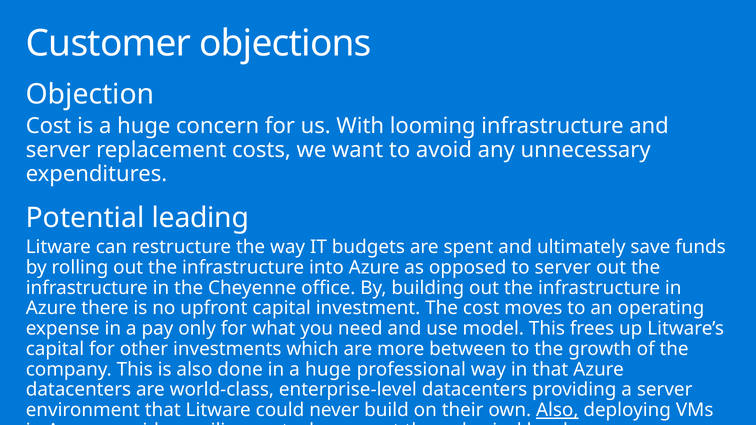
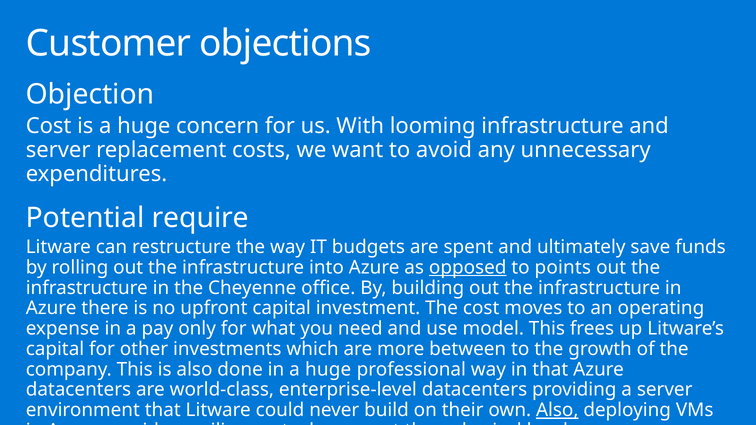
leading: leading -> require
opposed underline: none -> present
to server: server -> points
